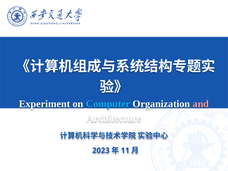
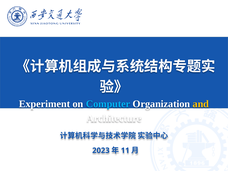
and colour: pink -> yellow
